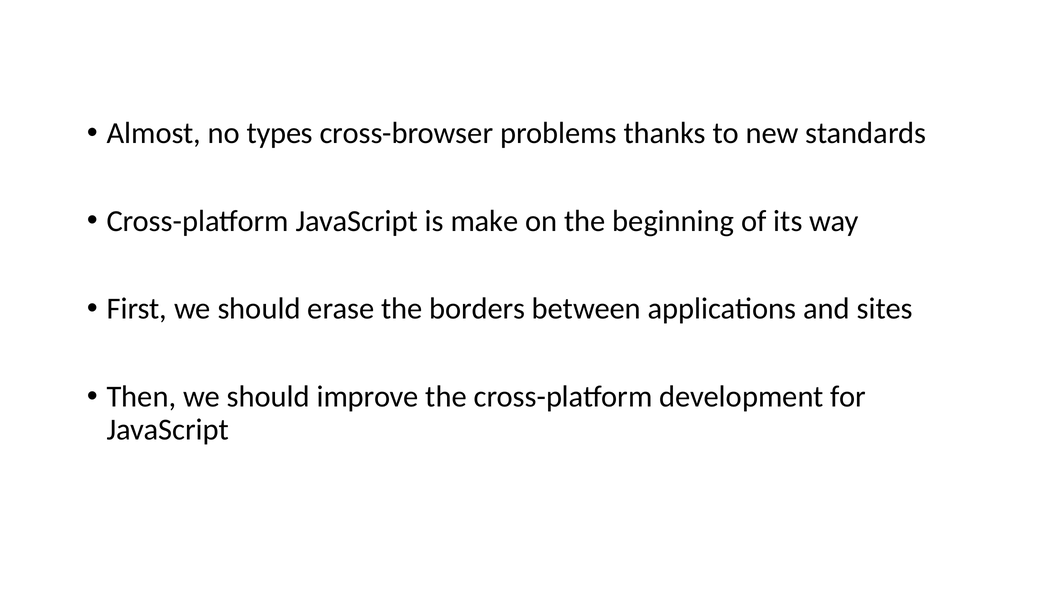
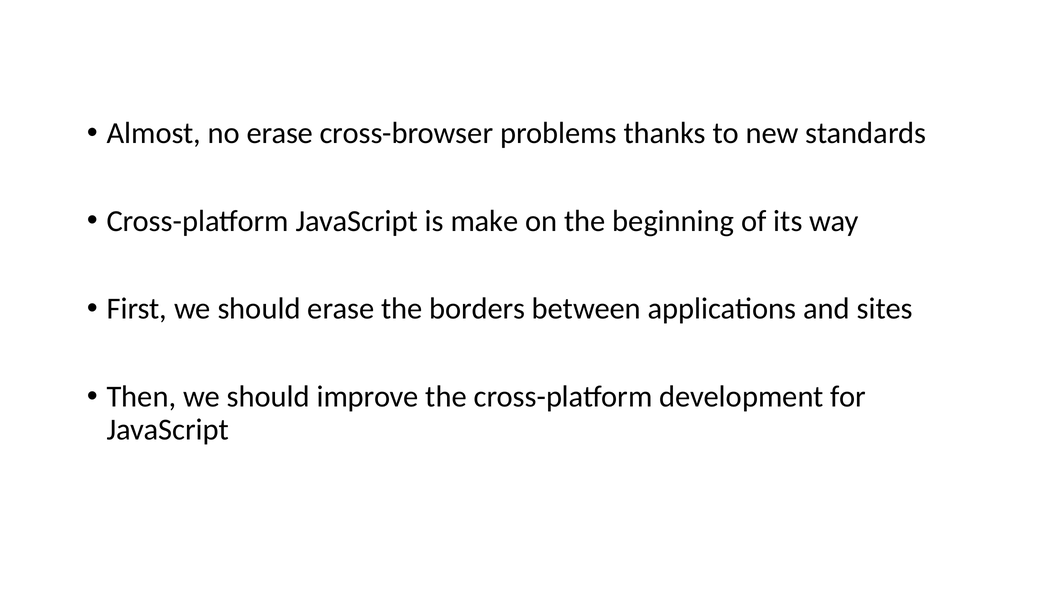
no types: types -> erase
